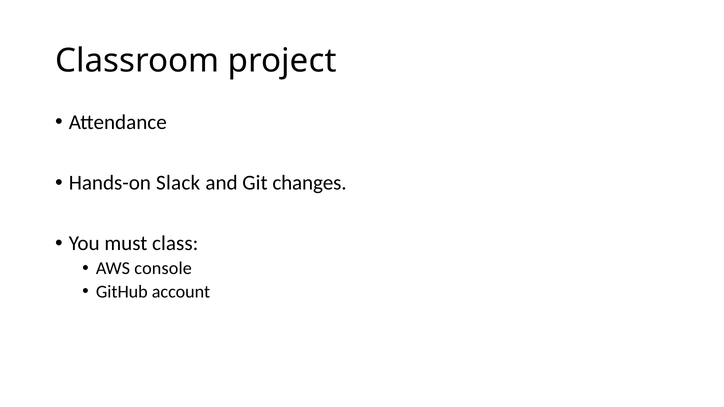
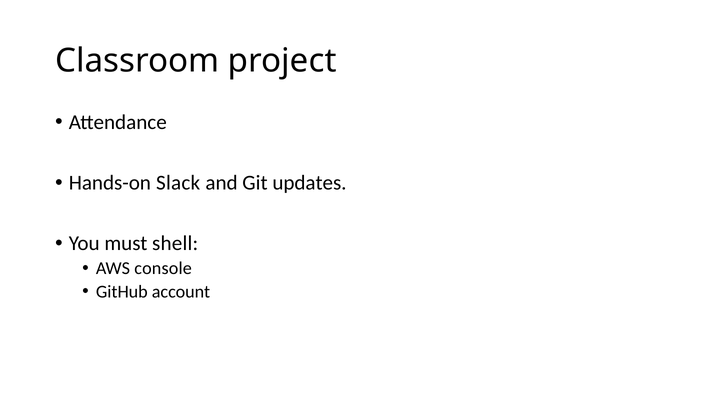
changes: changes -> updates
class: class -> shell
